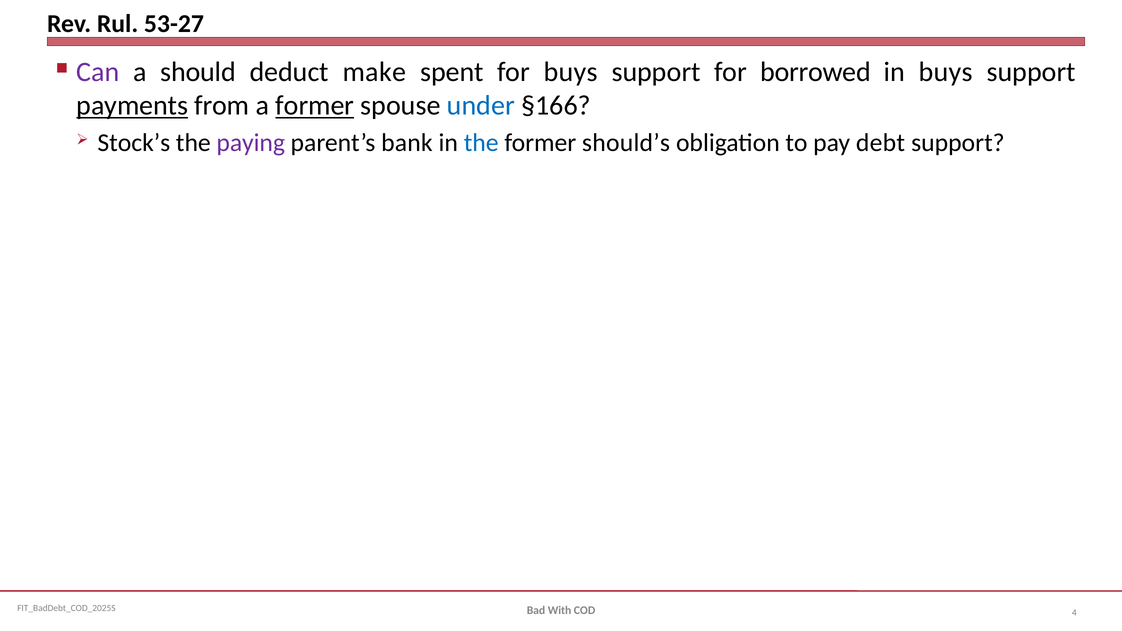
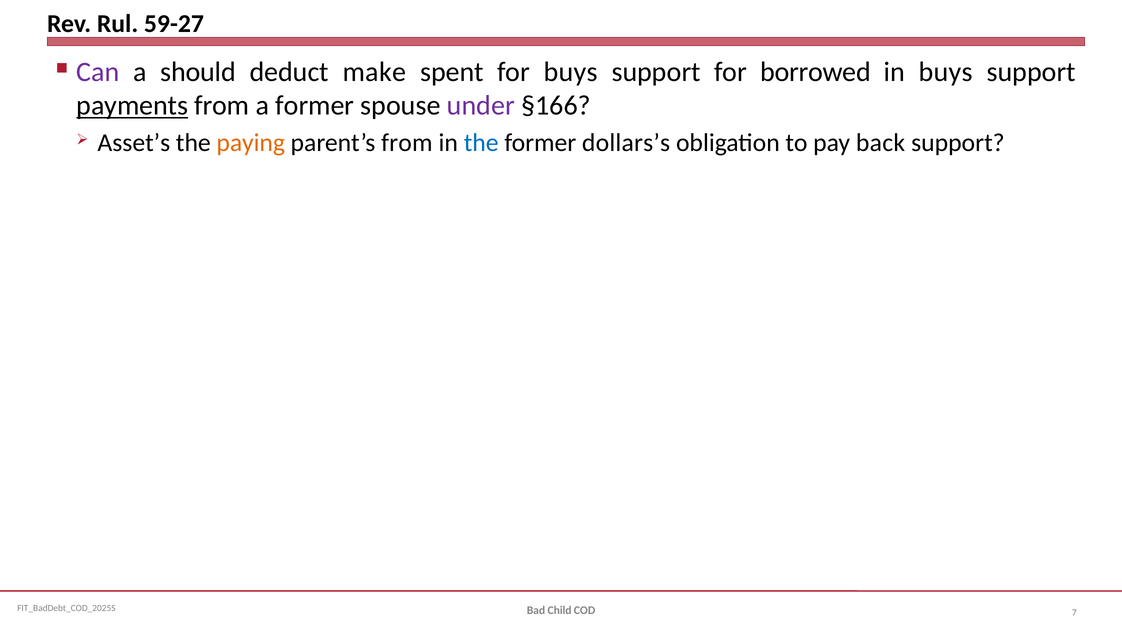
53-27: 53-27 -> 59-27
former at (315, 106) underline: present -> none
under colour: blue -> purple
Stock’s: Stock’s -> Asset’s
paying colour: purple -> orange
parent’s bank: bank -> from
should’s: should’s -> dollars’s
debt: debt -> back
4: 4 -> 7
With: With -> Child
